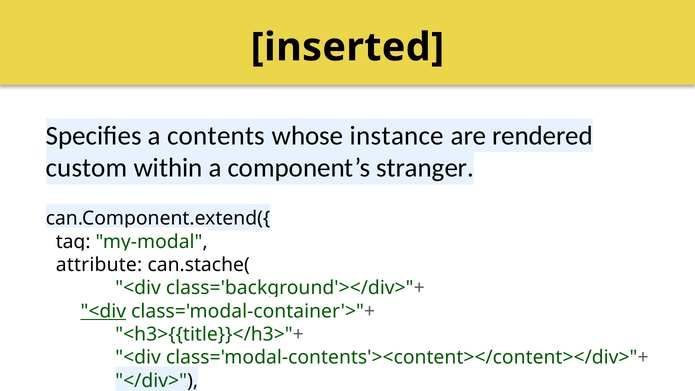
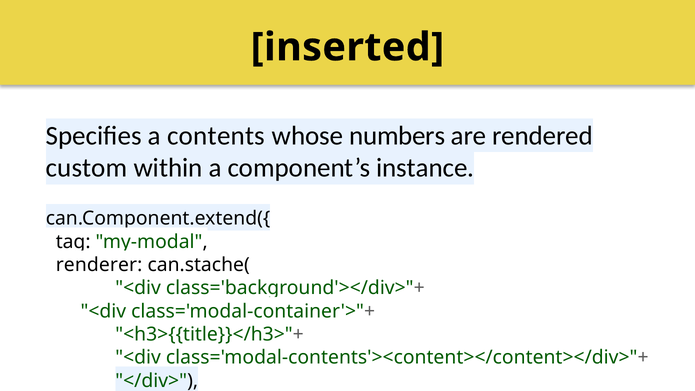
instance: instance -> numbers
stranger: stranger -> instance
attribute: attribute -> renderer
<div at (103, 311) underline: present -> none
